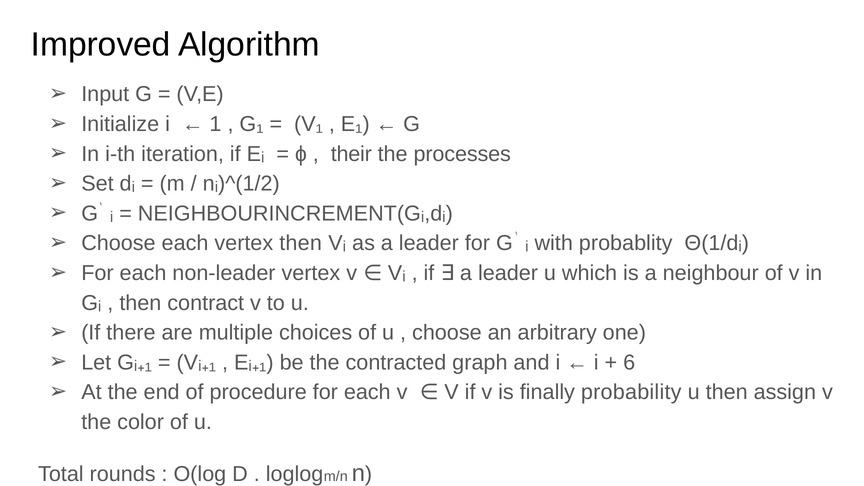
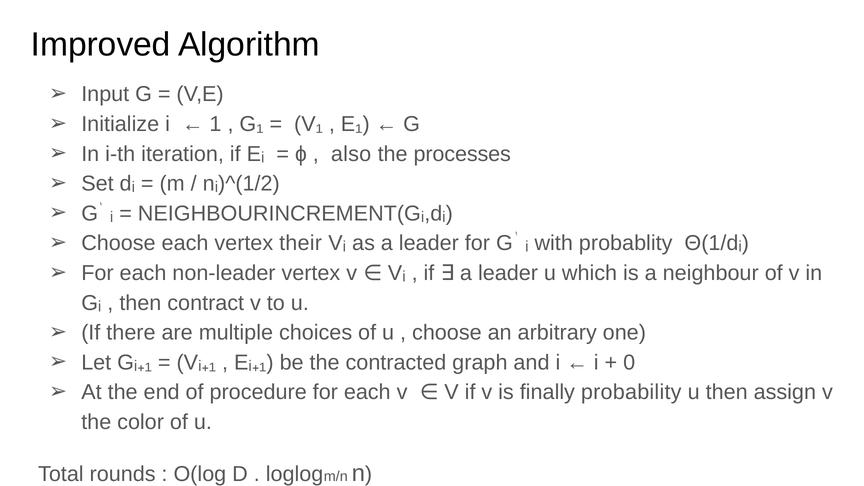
their: their -> also
vertex then: then -> their
6: 6 -> 0
